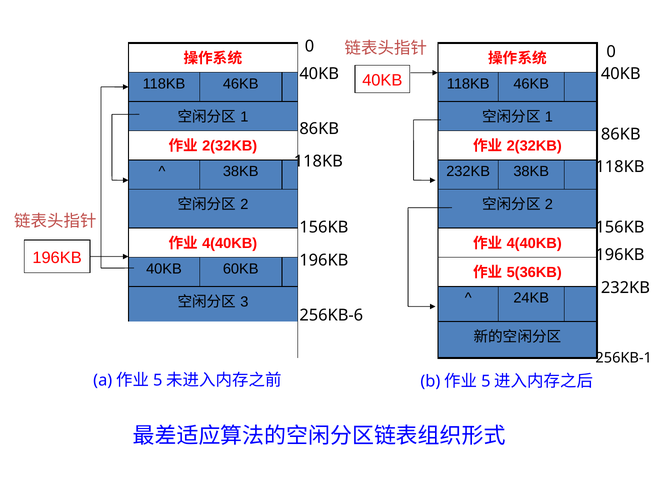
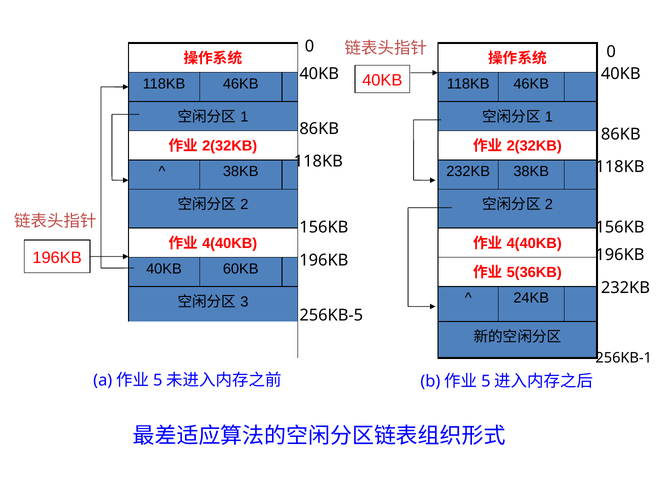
256KB-6: 256KB-6 -> 256KB-5
